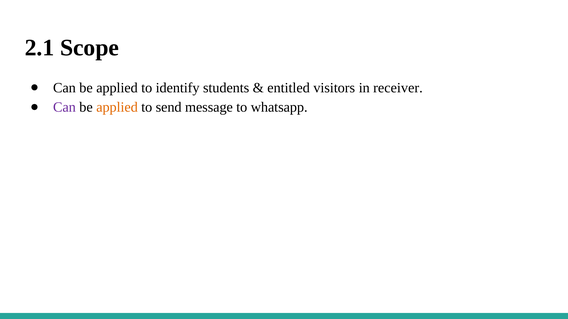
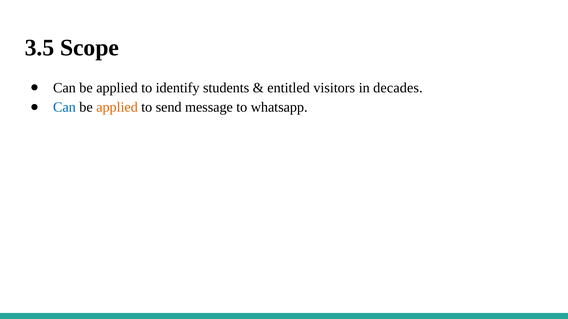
2.1: 2.1 -> 3.5
receiver: receiver -> decades
Can at (64, 107) colour: purple -> blue
